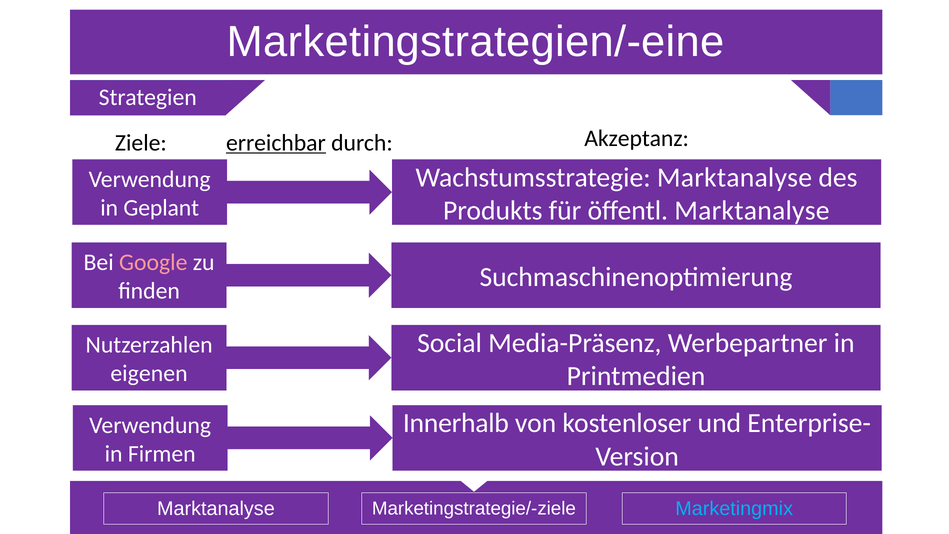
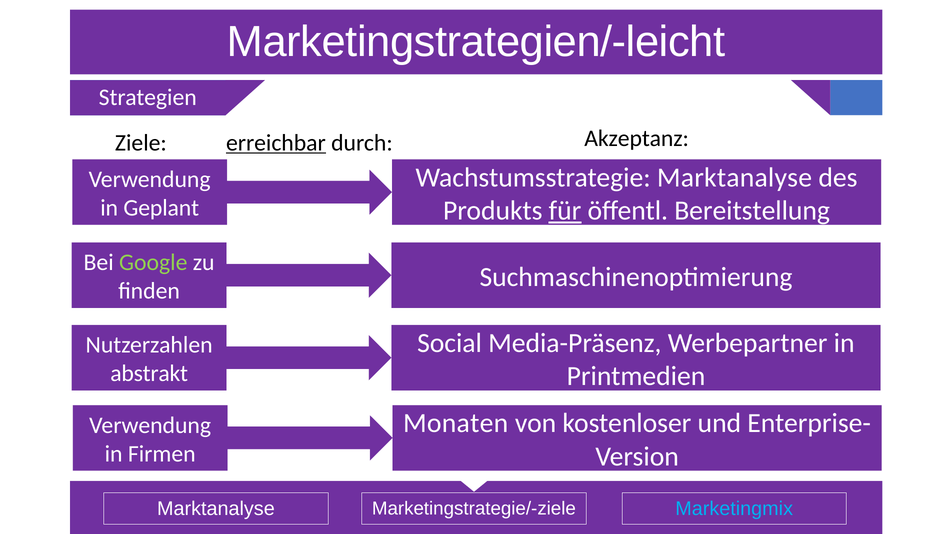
Marketingstrategien/-eine: Marketingstrategien/-eine -> Marketingstrategien/-leicht
für underline: none -> present
öffentl Marktanalyse: Marktanalyse -> Bereitstellung
Google colour: pink -> light green
eigenen: eigenen -> abstrakt
Innerhalb: Innerhalb -> Monaten
